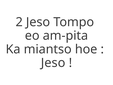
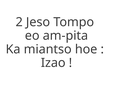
Jeso at (53, 63): Jeso -> Izao
